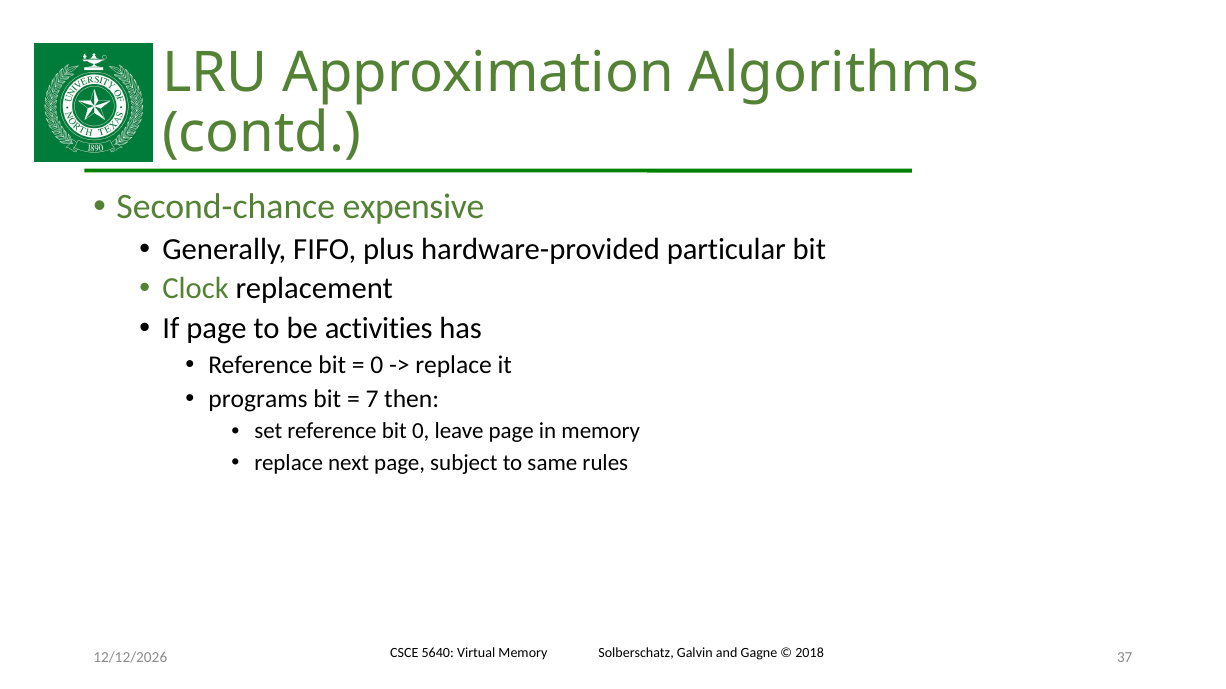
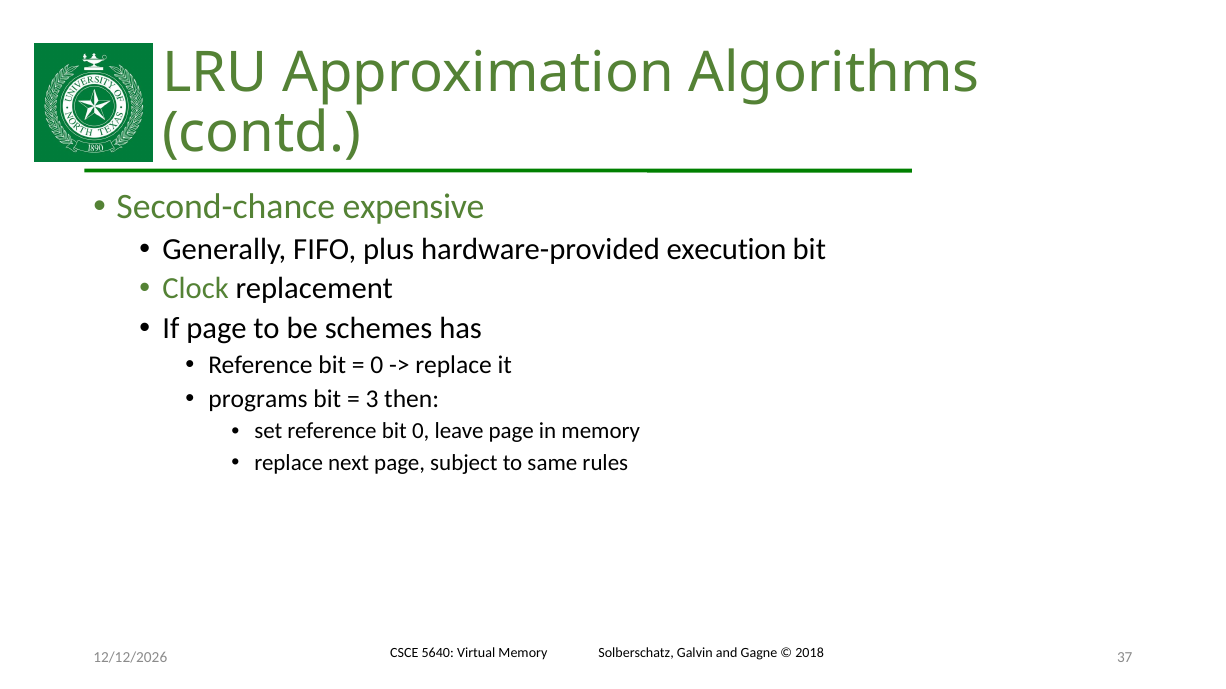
particular: particular -> execution
activities: activities -> schemes
7: 7 -> 3
